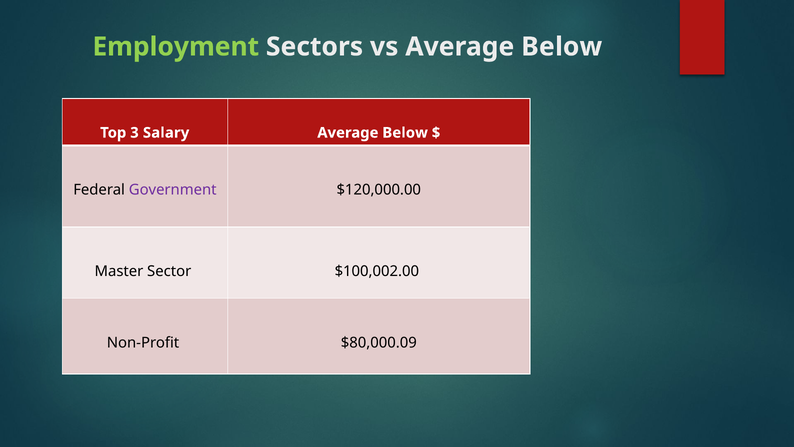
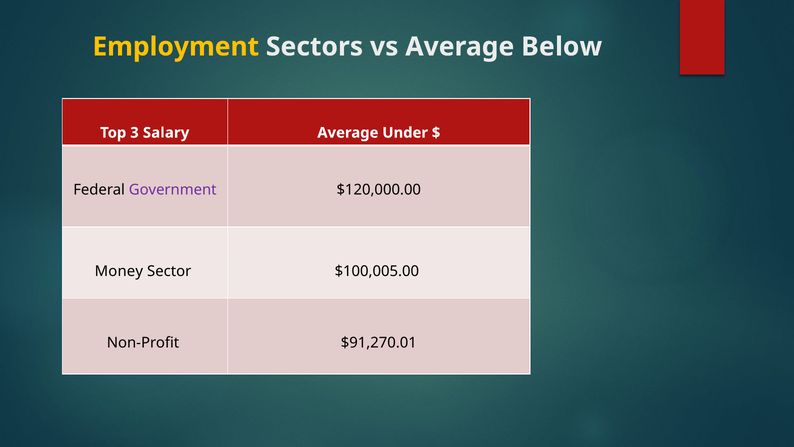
Employment colour: light green -> yellow
Below at (405, 133): Below -> Under
Master: Master -> Money
$100,002.00: $100,002.00 -> $100,005.00
$80,000.09: $80,000.09 -> $91,270.01
